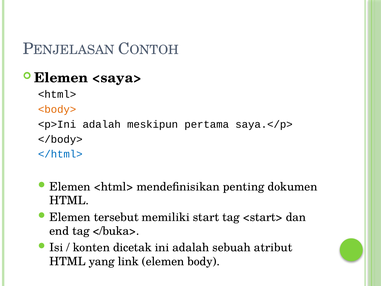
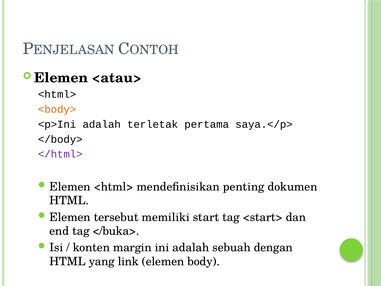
<saya>: <saya> -> <atau>
meskipun: meskipun -> terletak
</html> colour: blue -> purple
dicetak: dicetak -> margin
atribut: atribut -> dengan
